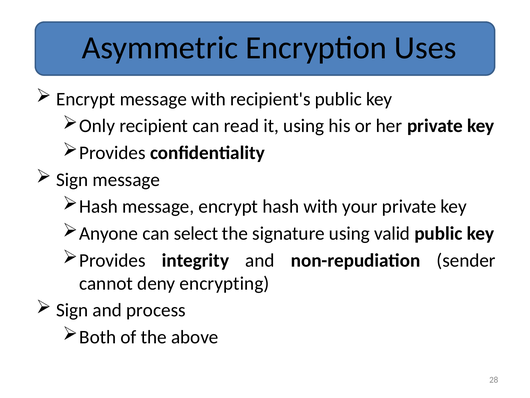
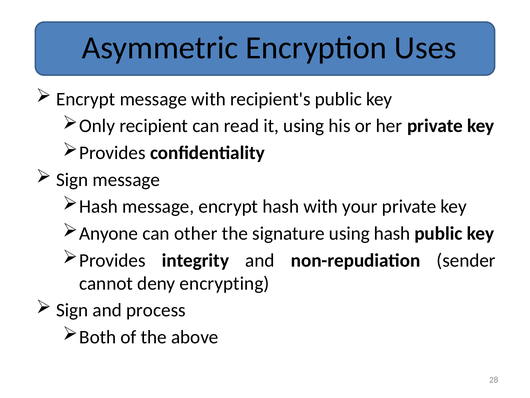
select: select -> other
using valid: valid -> hash
